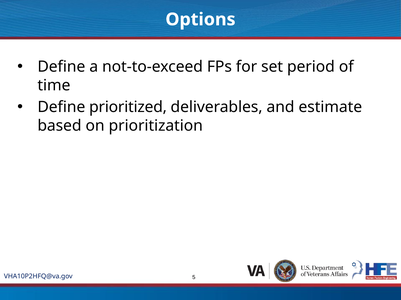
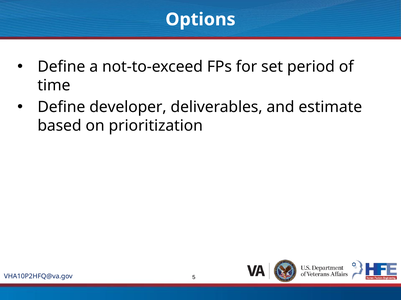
prioritized: prioritized -> developer
